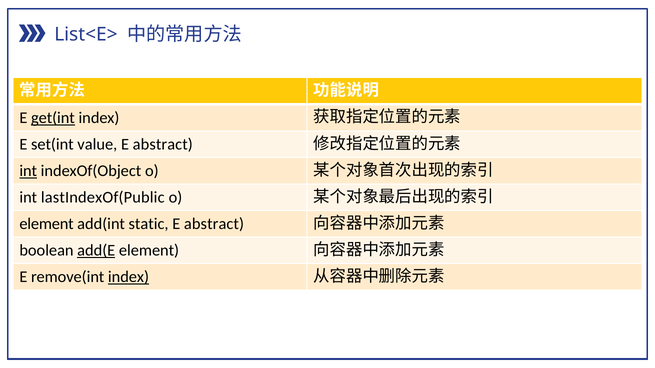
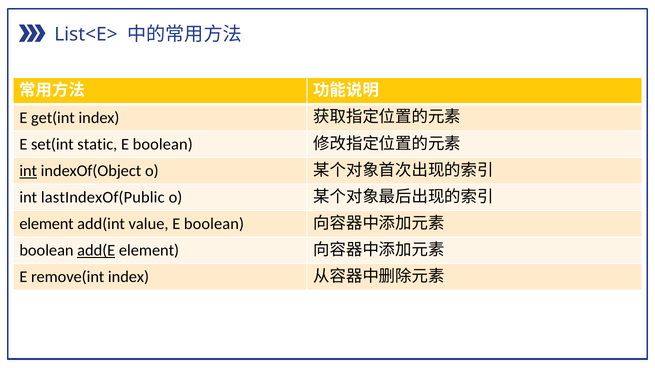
get(int underline: present -> none
value: value -> static
abstract at (163, 145): abstract -> boolean
static: static -> value
abstract at (214, 224): abstract -> boolean
index at (128, 277) underline: present -> none
